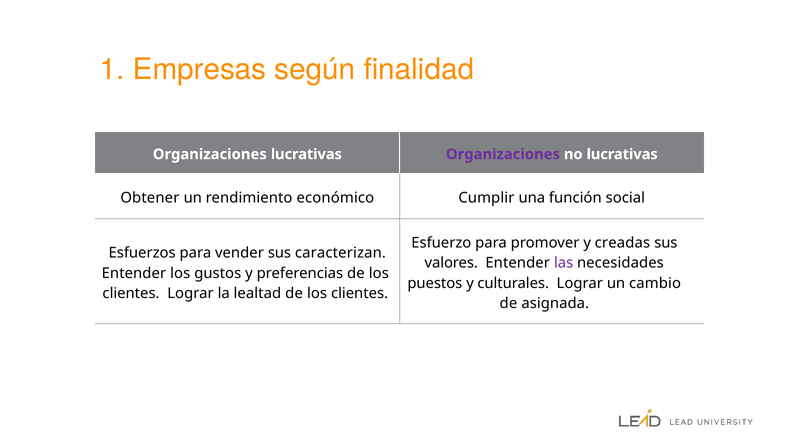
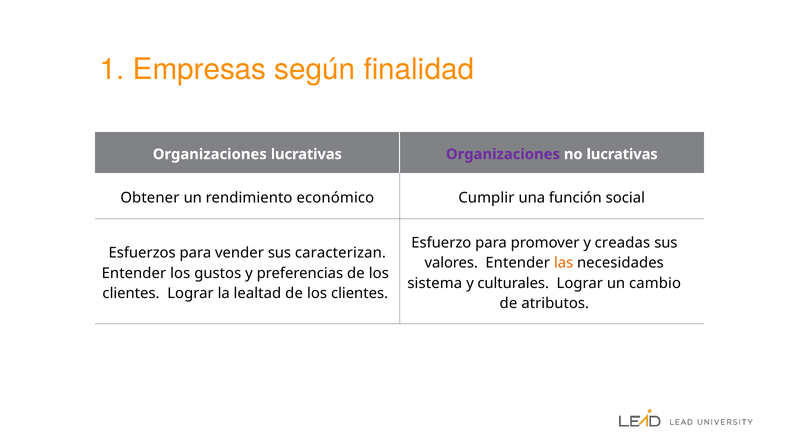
las colour: purple -> orange
puestos: puestos -> sistema
asignada: asignada -> atributos
